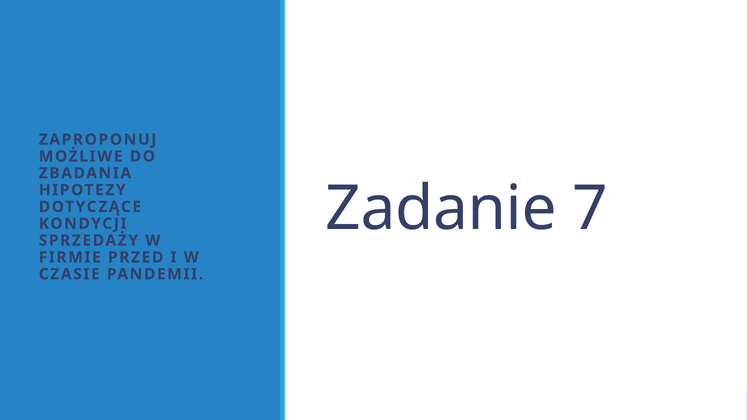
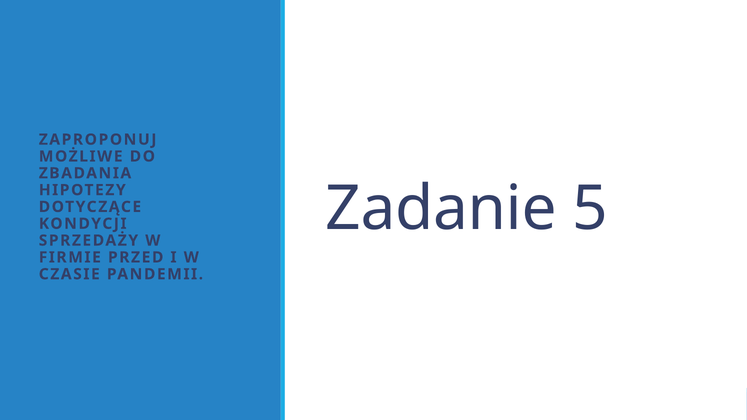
7: 7 -> 5
